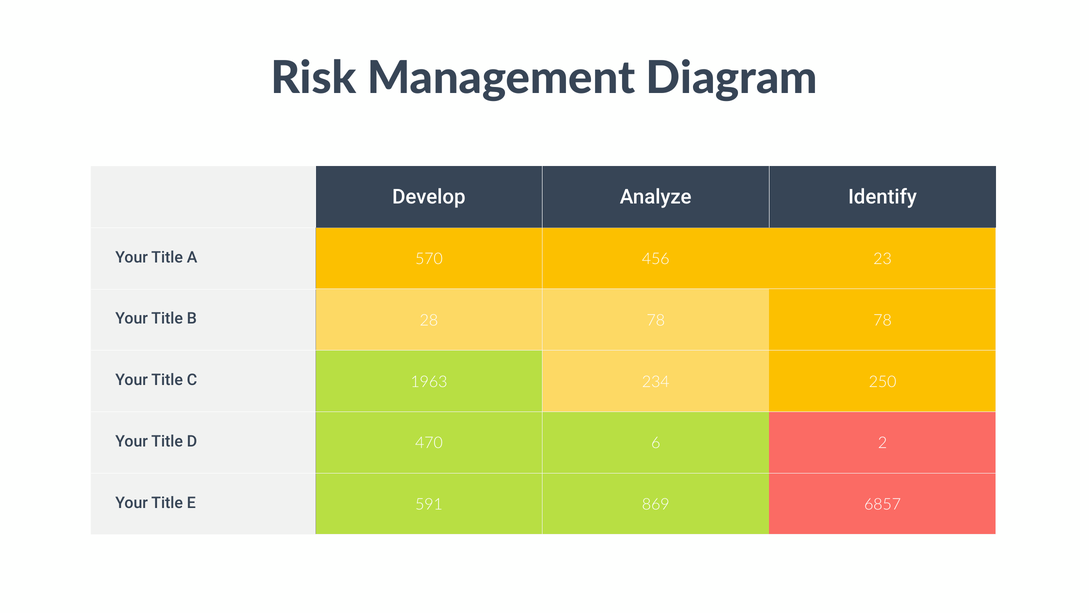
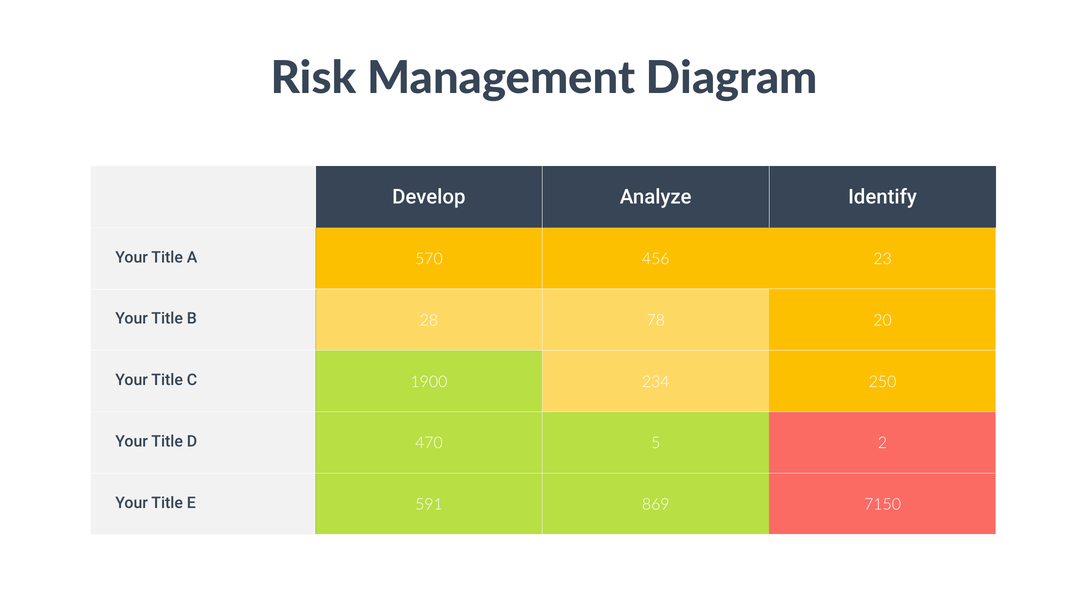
78 78: 78 -> 20
1963: 1963 -> 1900
6: 6 -> 5
6857: 6857 -> 7150
